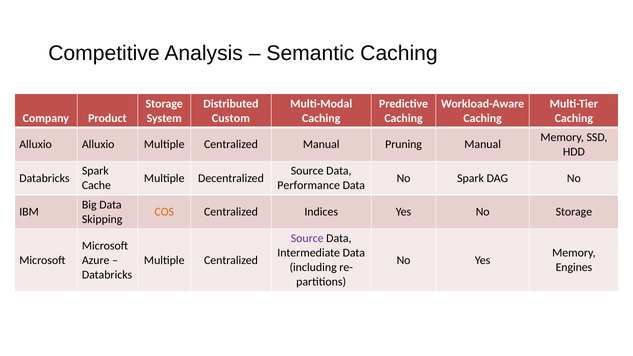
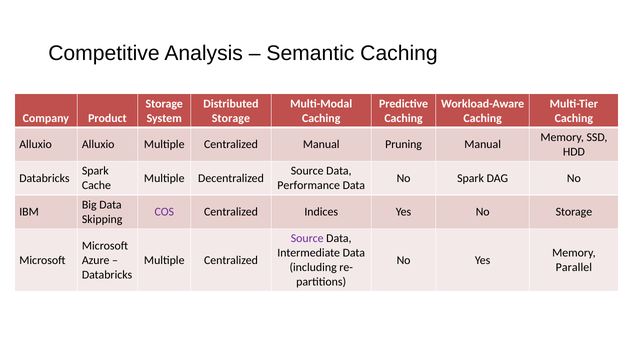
Custom at (231, 118): Custom -> Storage
COS colour: orange -> purple
Engines: Engines -> Parallel
